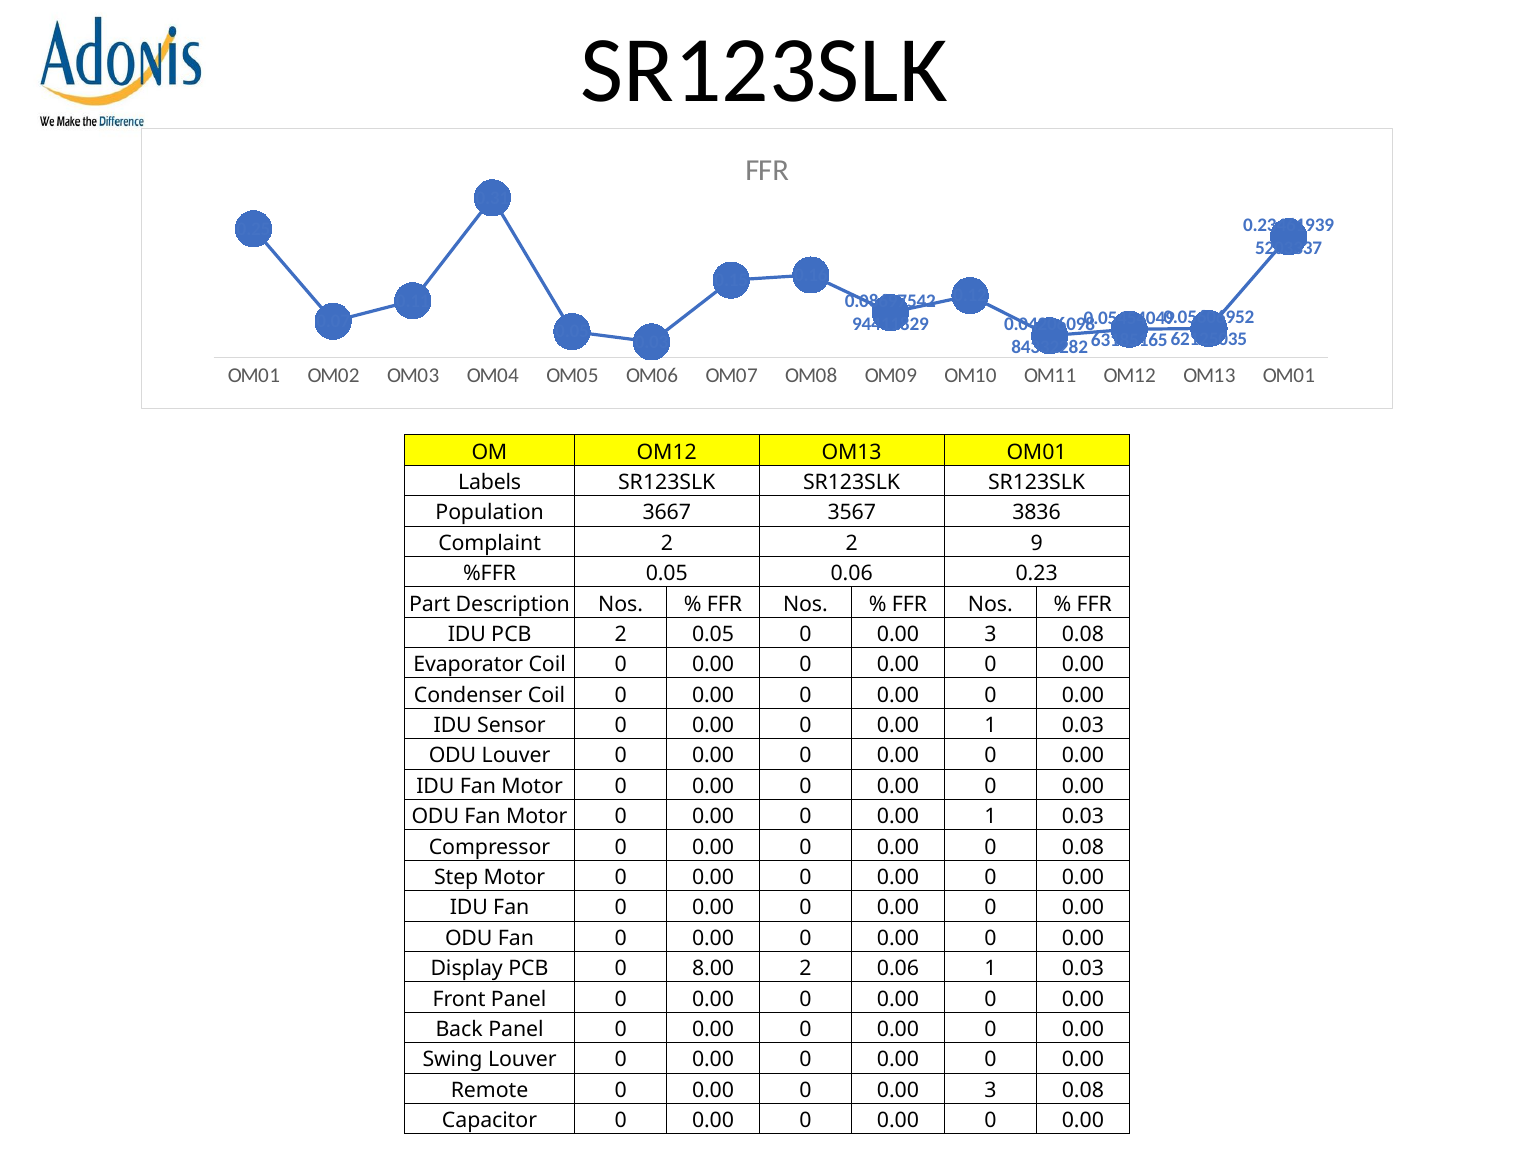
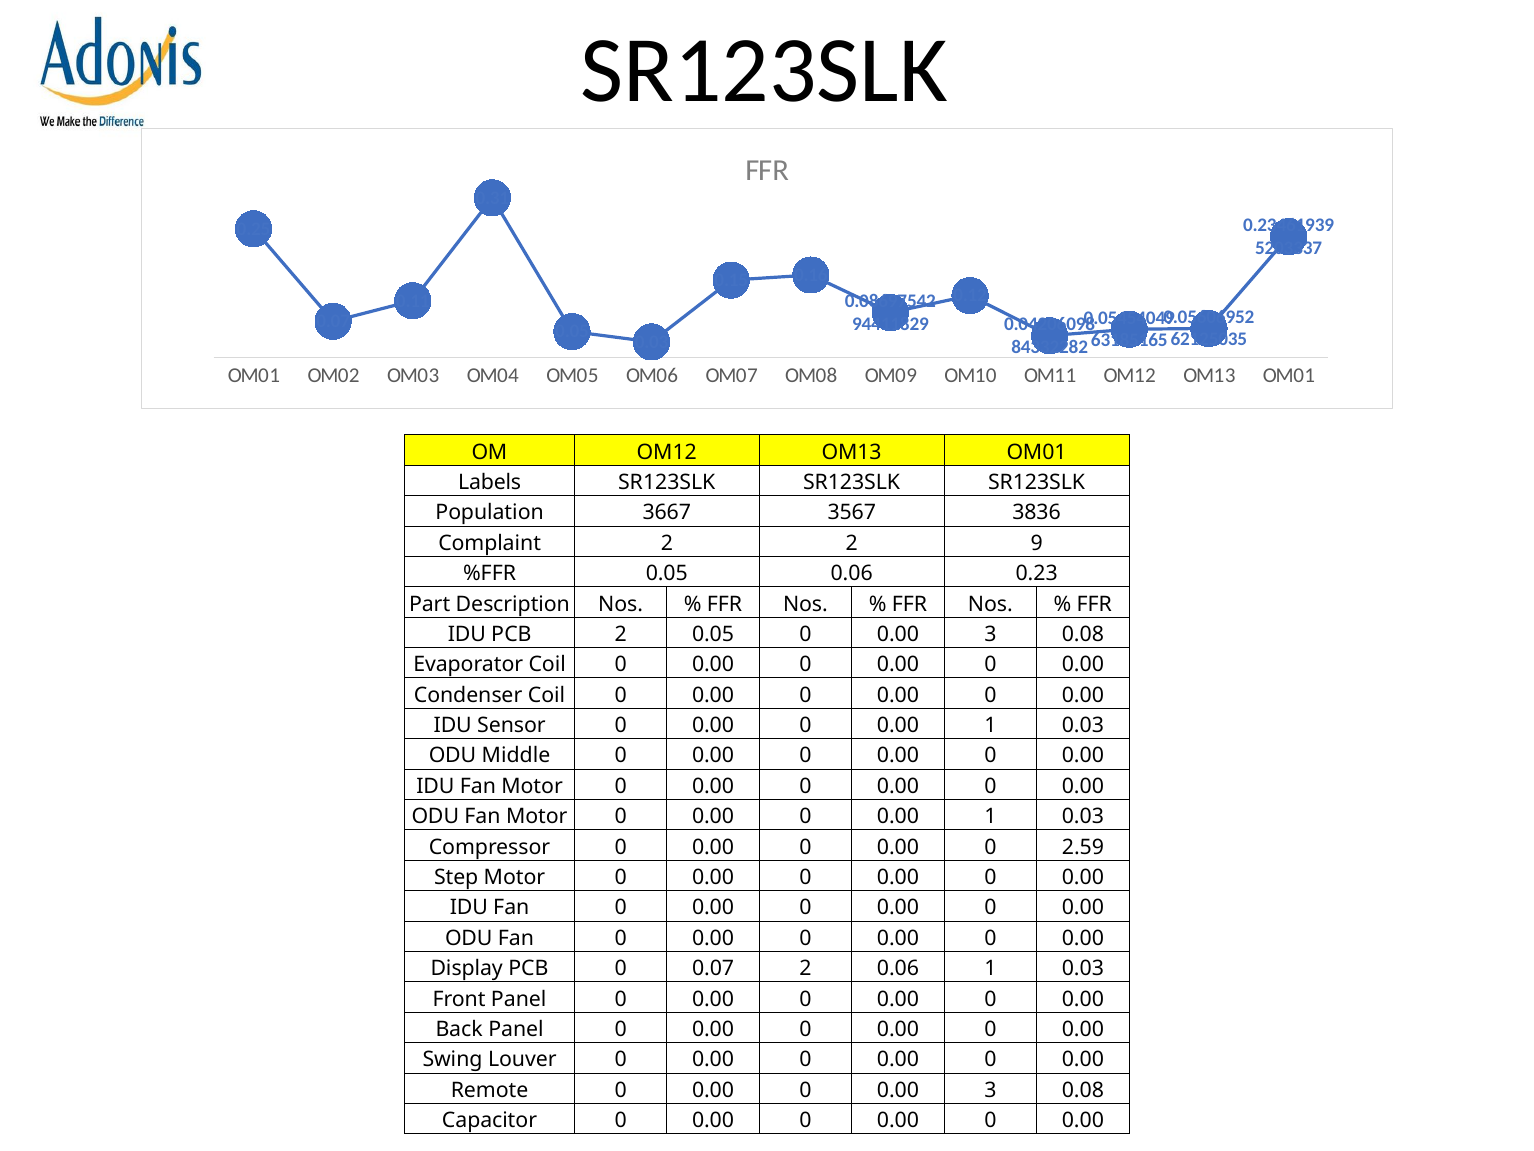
ODU Louver: Louver -> Middle
0 0.08: 0.08 -> 2.59
0 8.00: 8.00 -> 0.07
